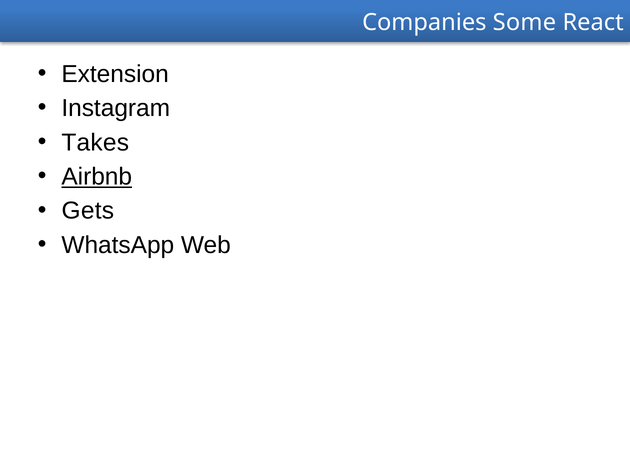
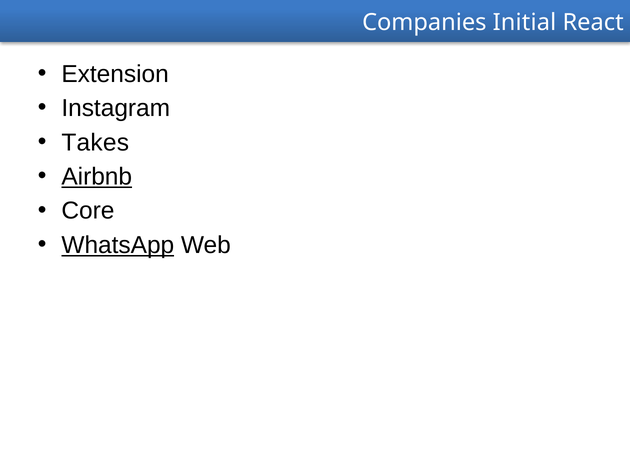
Some: Some -> Initial
Gets: Gets -> Core
WhatsApp underline: none -> present
